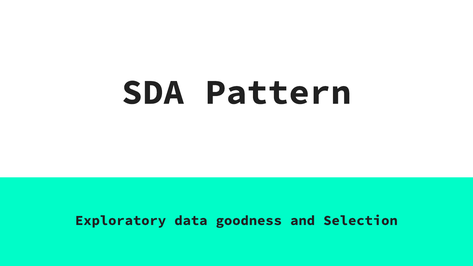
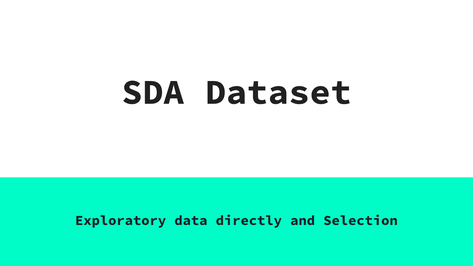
Pattern: Pattern -> Dataset
goodness: goodness -> directly
